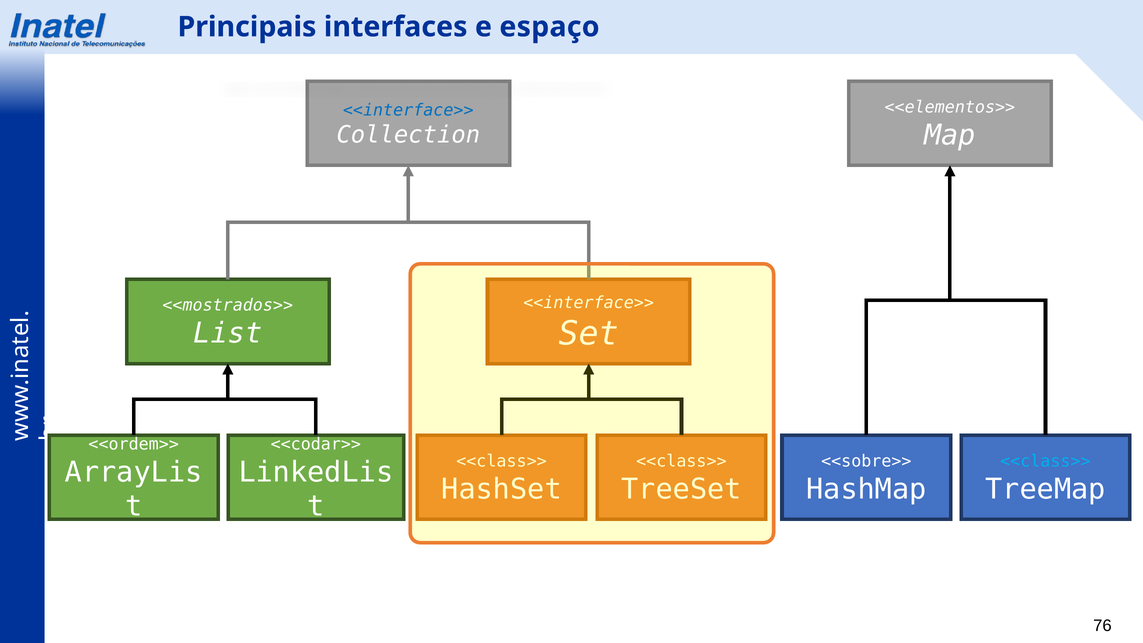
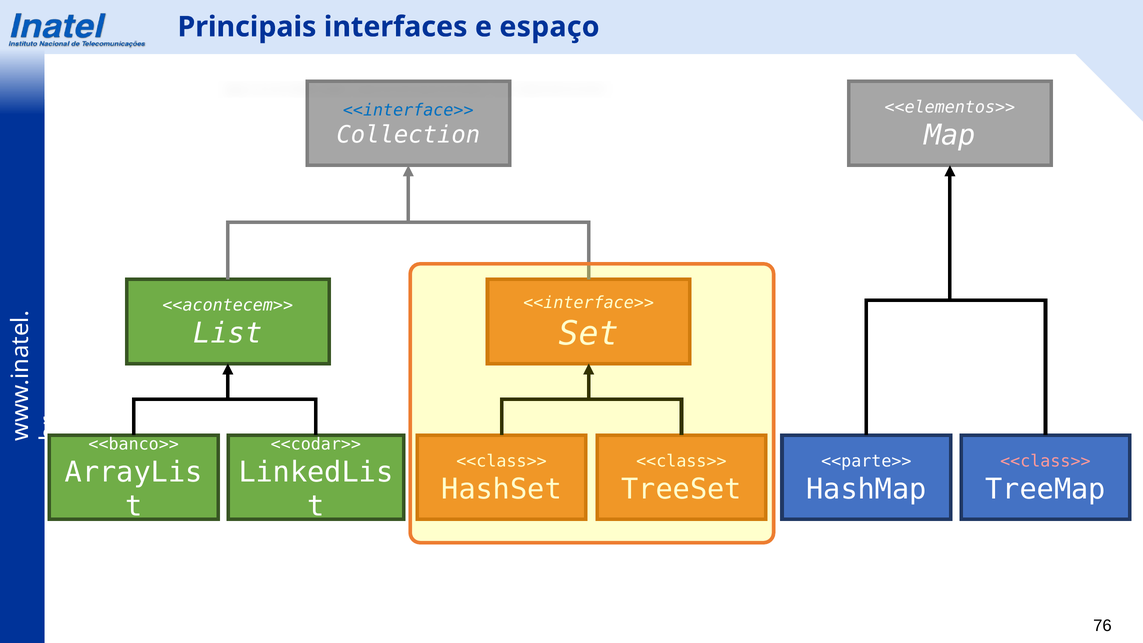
<<mostrados>>: <<mostrados>> -> <<acontecem>>
<<ordem>>: <<ordem>> -> <<banco>>
<<sobre>>: <<sobre>> -> <<parte>>
<<class>> at (1045, 461) colour: light blue -> pink
